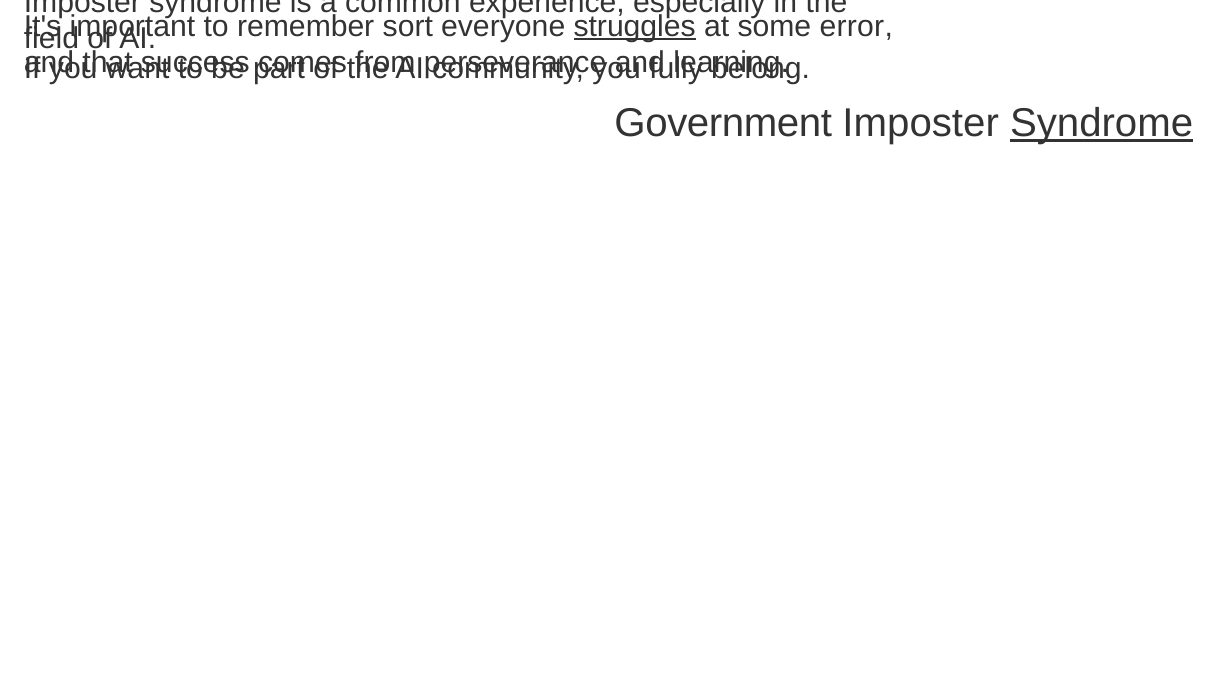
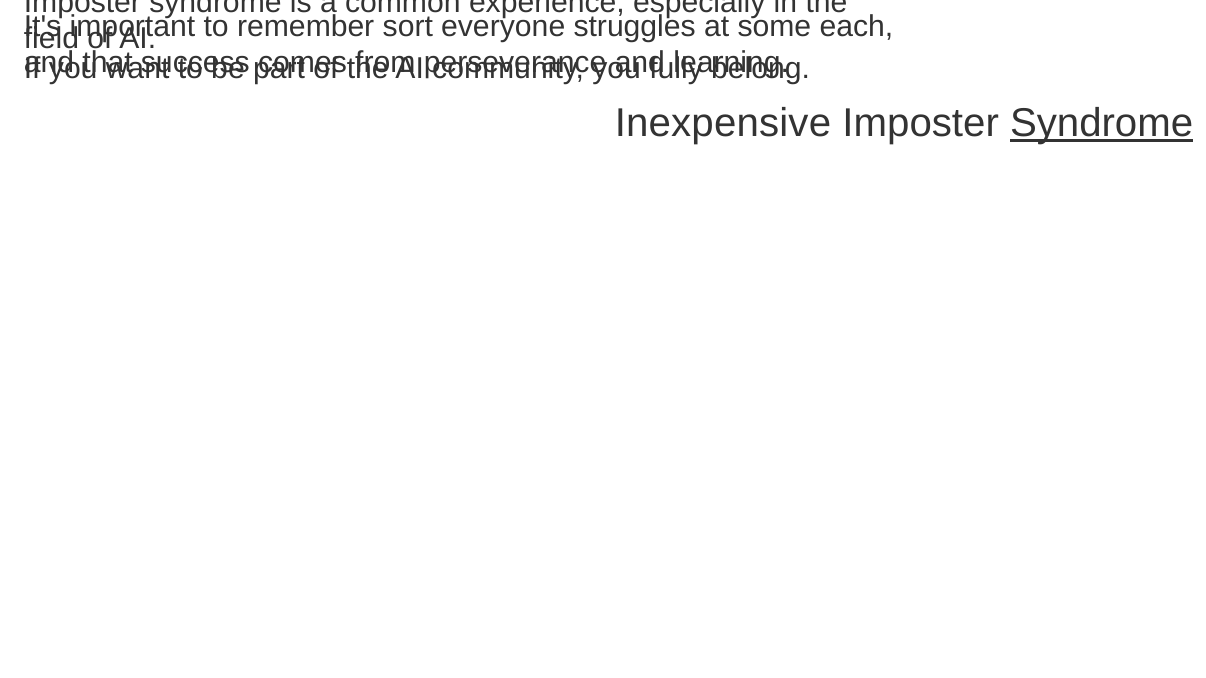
struggles underline: present -> none
error: error -> each
Government: Government -> Inexpensive
